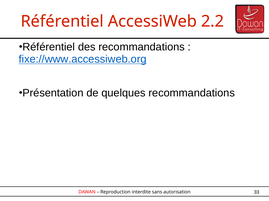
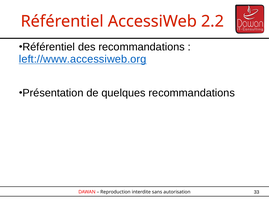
fixe://www.accessiweb.org: fixe://www.accessiweb.org -> left://www.accessiweb.org
